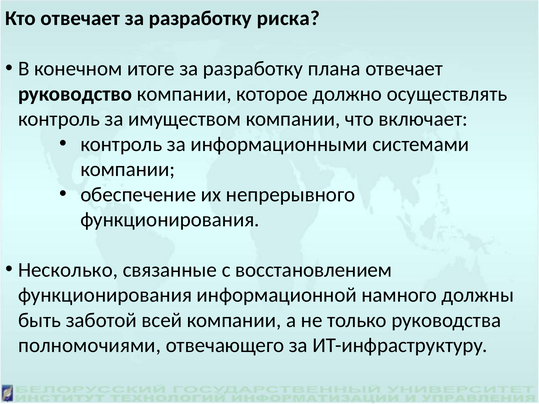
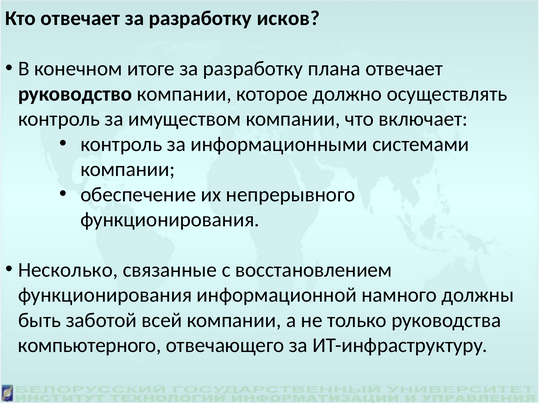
риска: риска -> исков
полномочиями: полномочиями -> компьютерного
